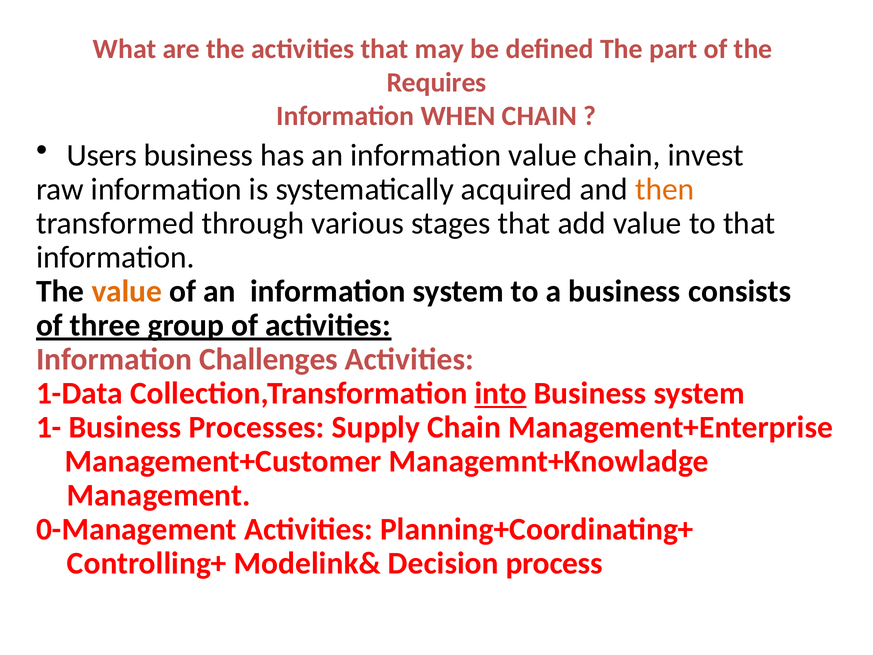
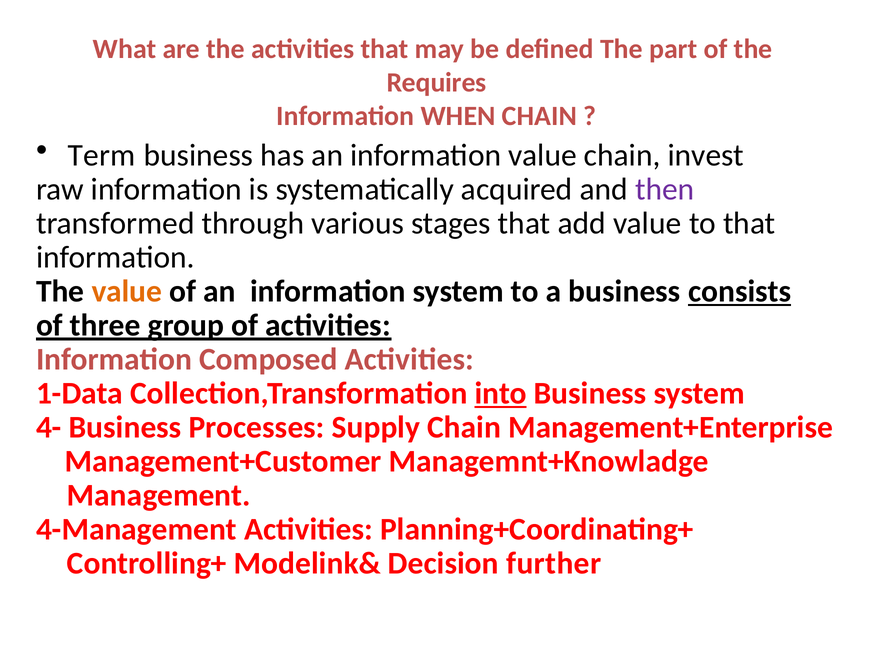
Users: Users -> Term
then colour: orange -> purple
consists underline: none -> present
Challenges: Challenges -> Composed
1-: 1- -> 4-
0-Management: 0-Management -> 4-Management
process: process -> further
